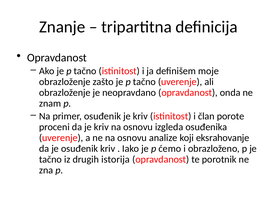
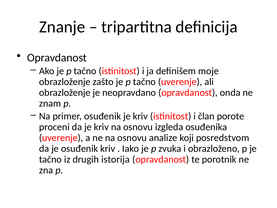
eksrahovanje: eksrahovanje -> posredstvom
ćemo: ćemo -> zvuka
